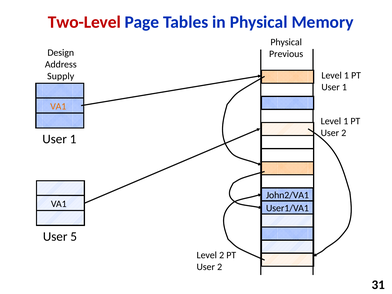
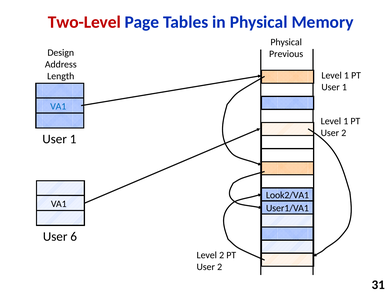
Supply: Supply -> Length
VA1 at (58, 106) colour: orange -> blue
John2/VA1: John2/VA1 -> Look2/VA1
5: 5 -> 6
